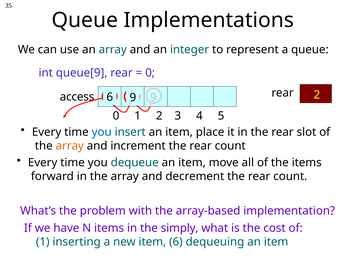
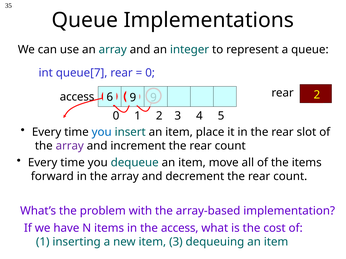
queue[9: queue[9 -> queue[7
array at (70, 146) colour: orange -> purple
the simply: simply -> access
item 6: 6 -> 3
